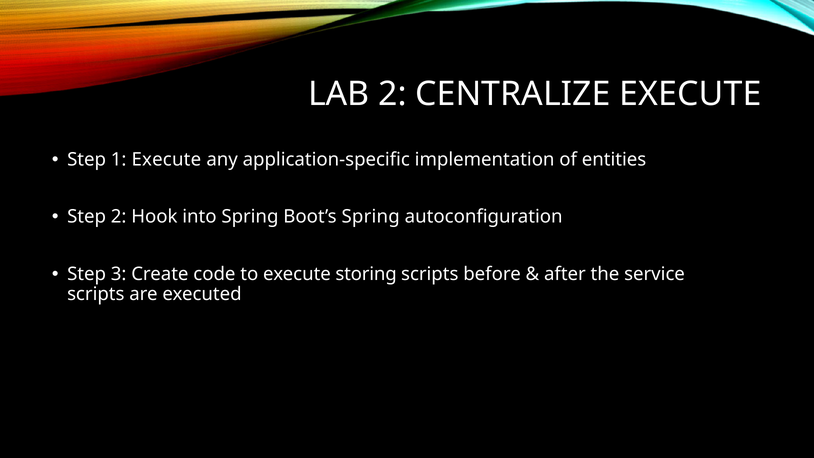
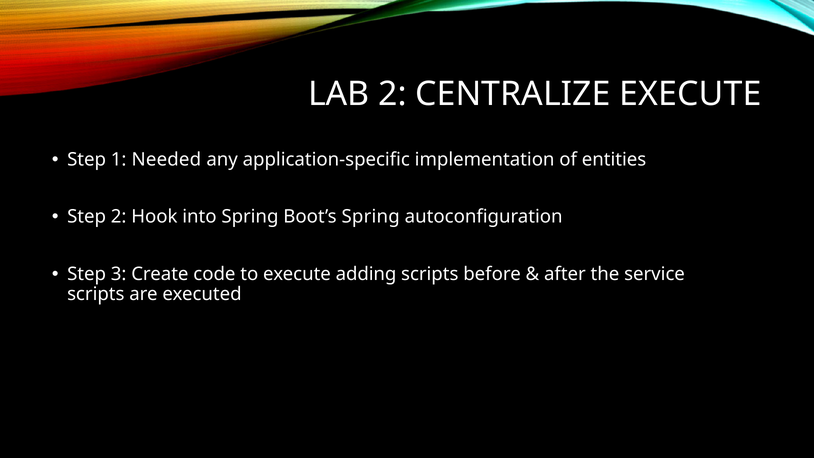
1 Execute: Execute -> Needed
storing: storing -> adding
